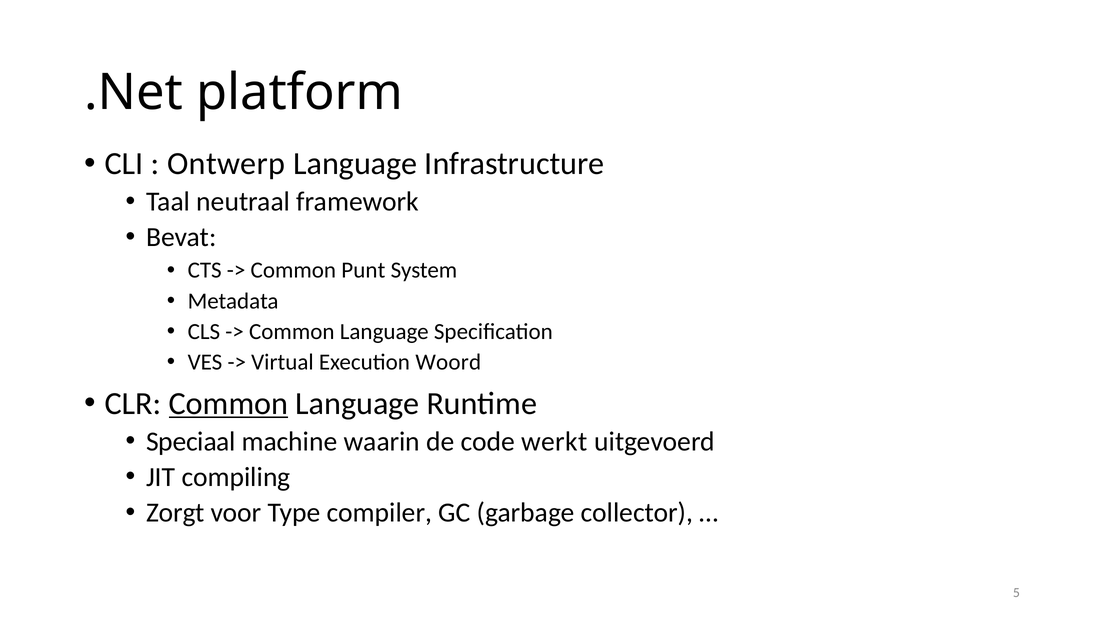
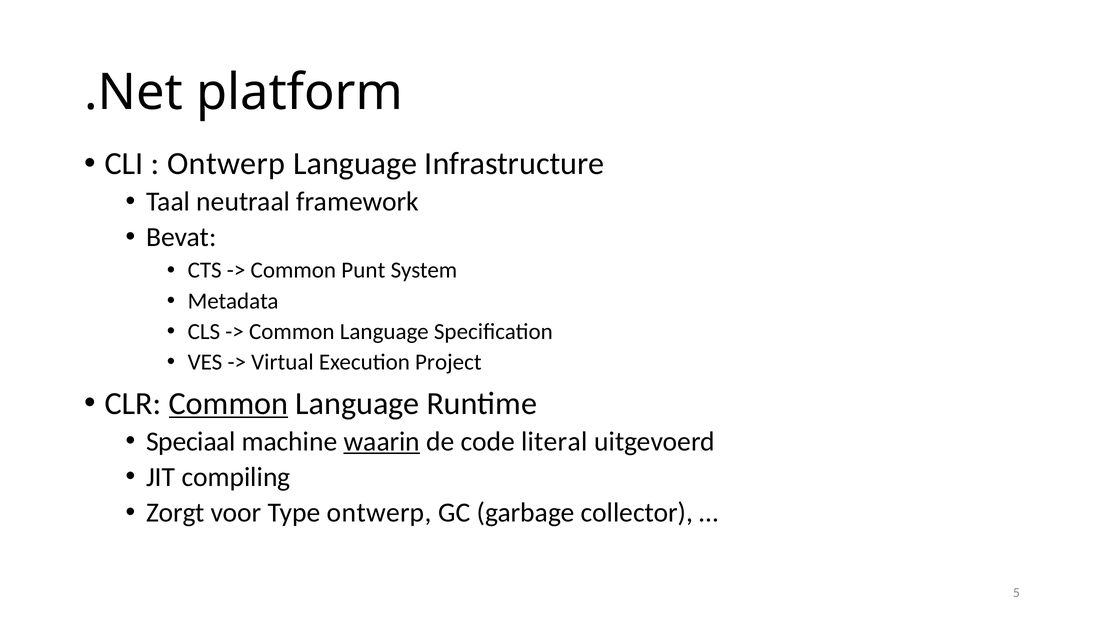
Woord: Woord -> Project
waarin underline: none -> present
werkt: werkt -> literal
Type compiler: compiler -> ontwerp
